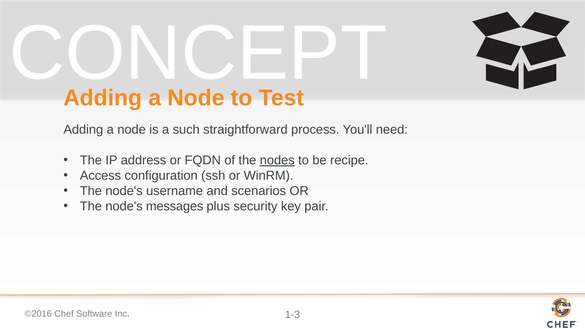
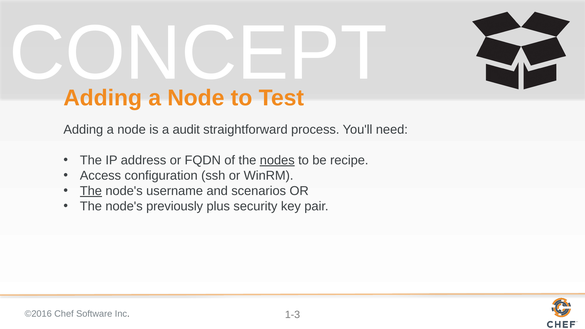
such: such -> audit
The at (91, 191) underline: none -> present
messages: messages -> previously
